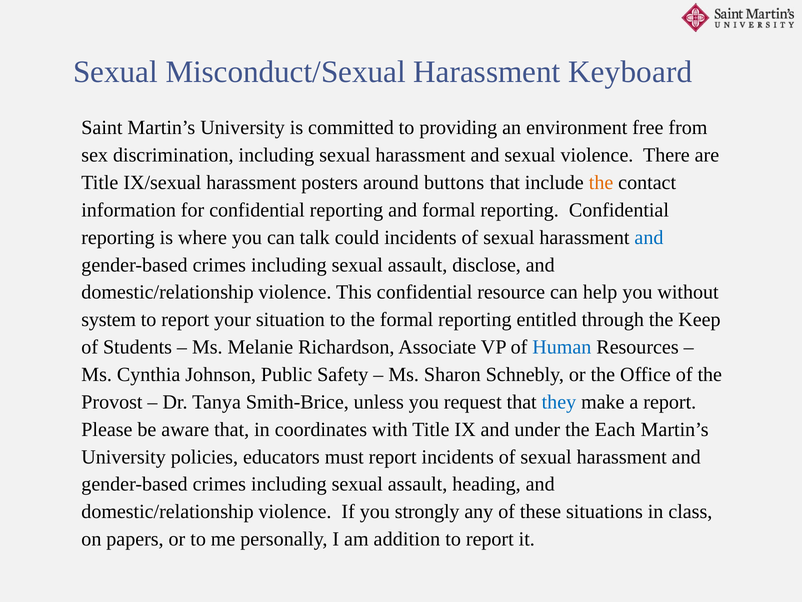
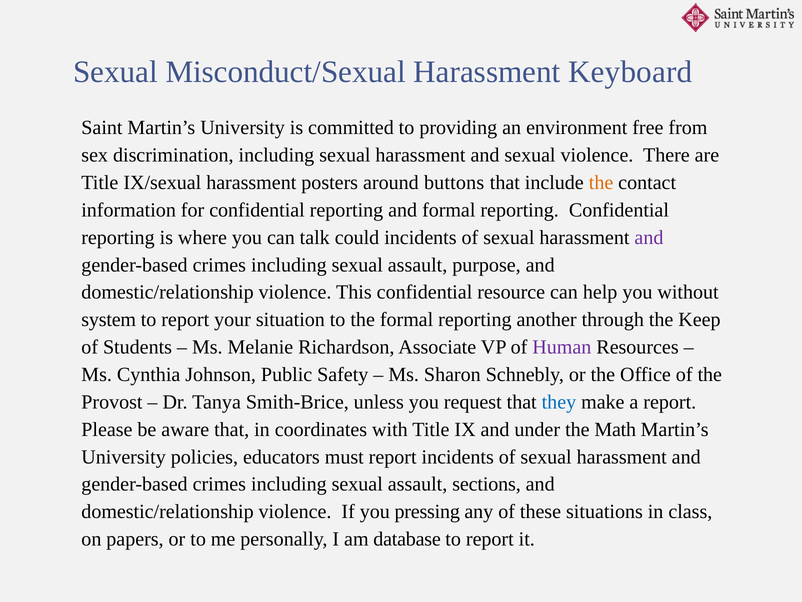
and at (649, 237) colour: blue -> purple
disclose: disclose -> purpose
entitled: entitled -> another
Human colour: blue -> purple
Each: Each -> Math
heading: heading -> sections
strongly: strongly -> pressing
addition: addition -> database
